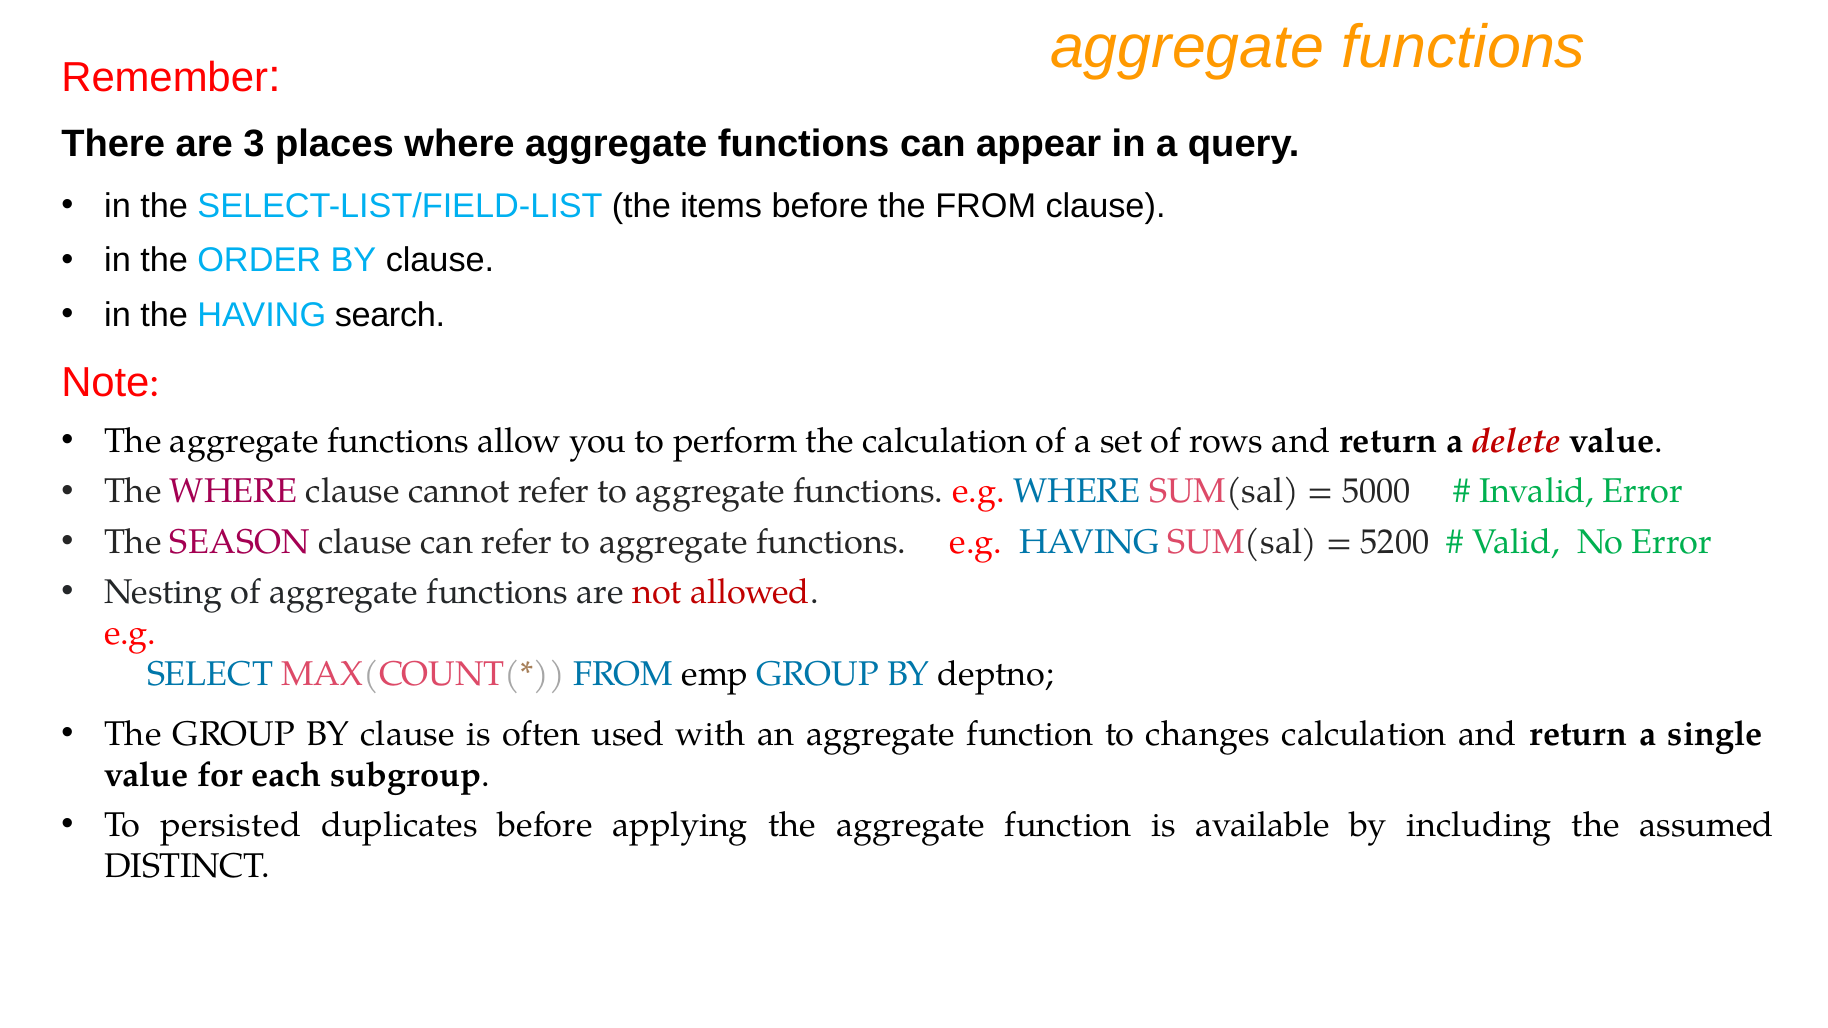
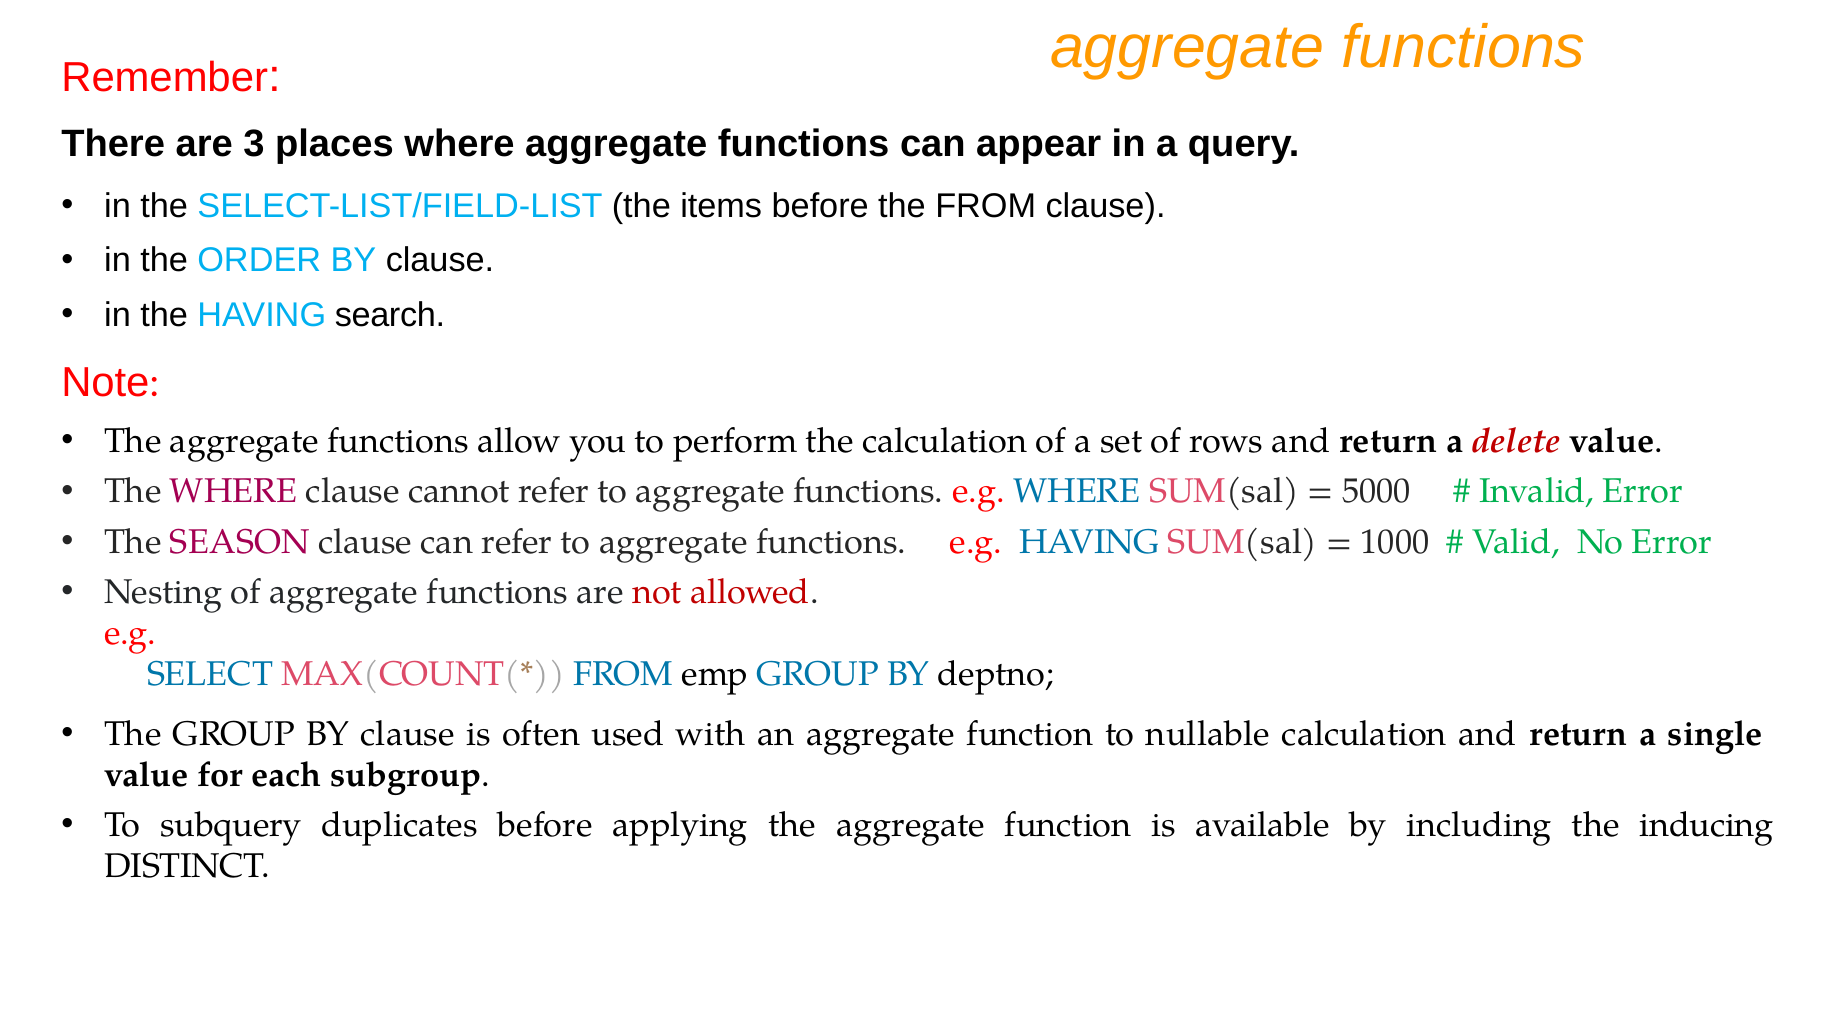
5200: 5200 -> 1000
changes: changes -> nullable
persisted: persisted -> subquery
assumed: assumed -> inducing
